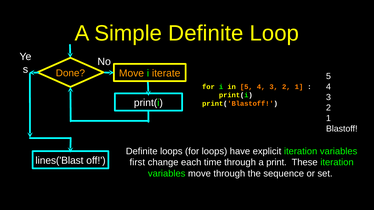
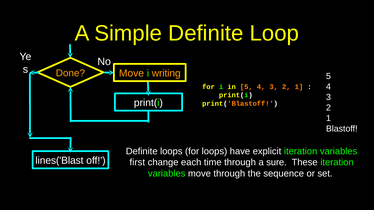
iterate: iterate -> writing
print: print -> sure
